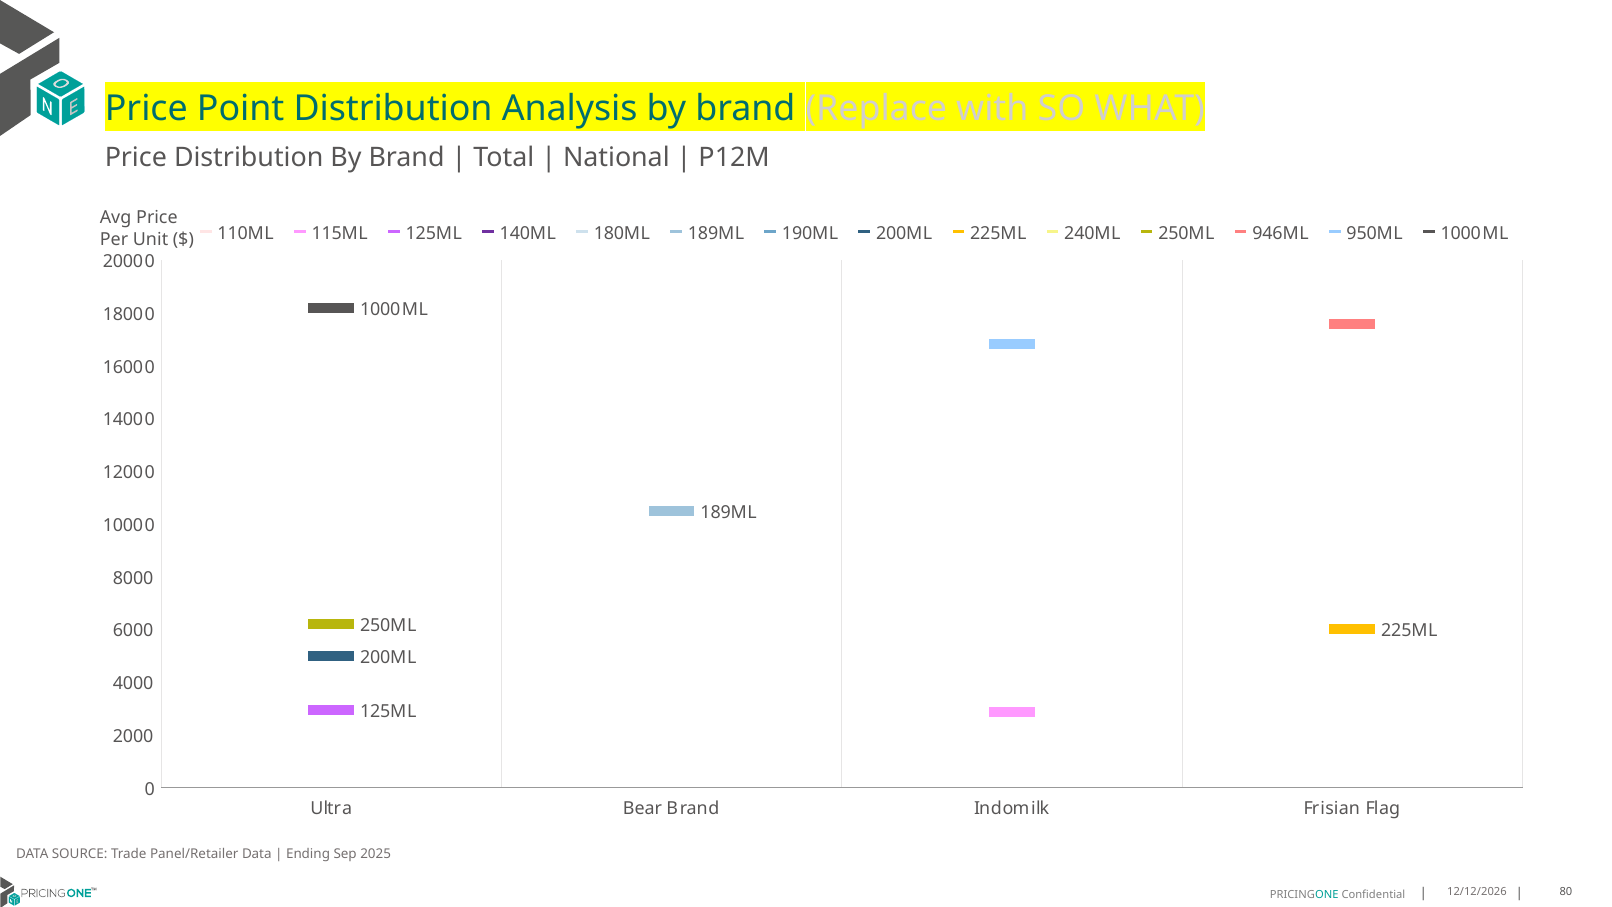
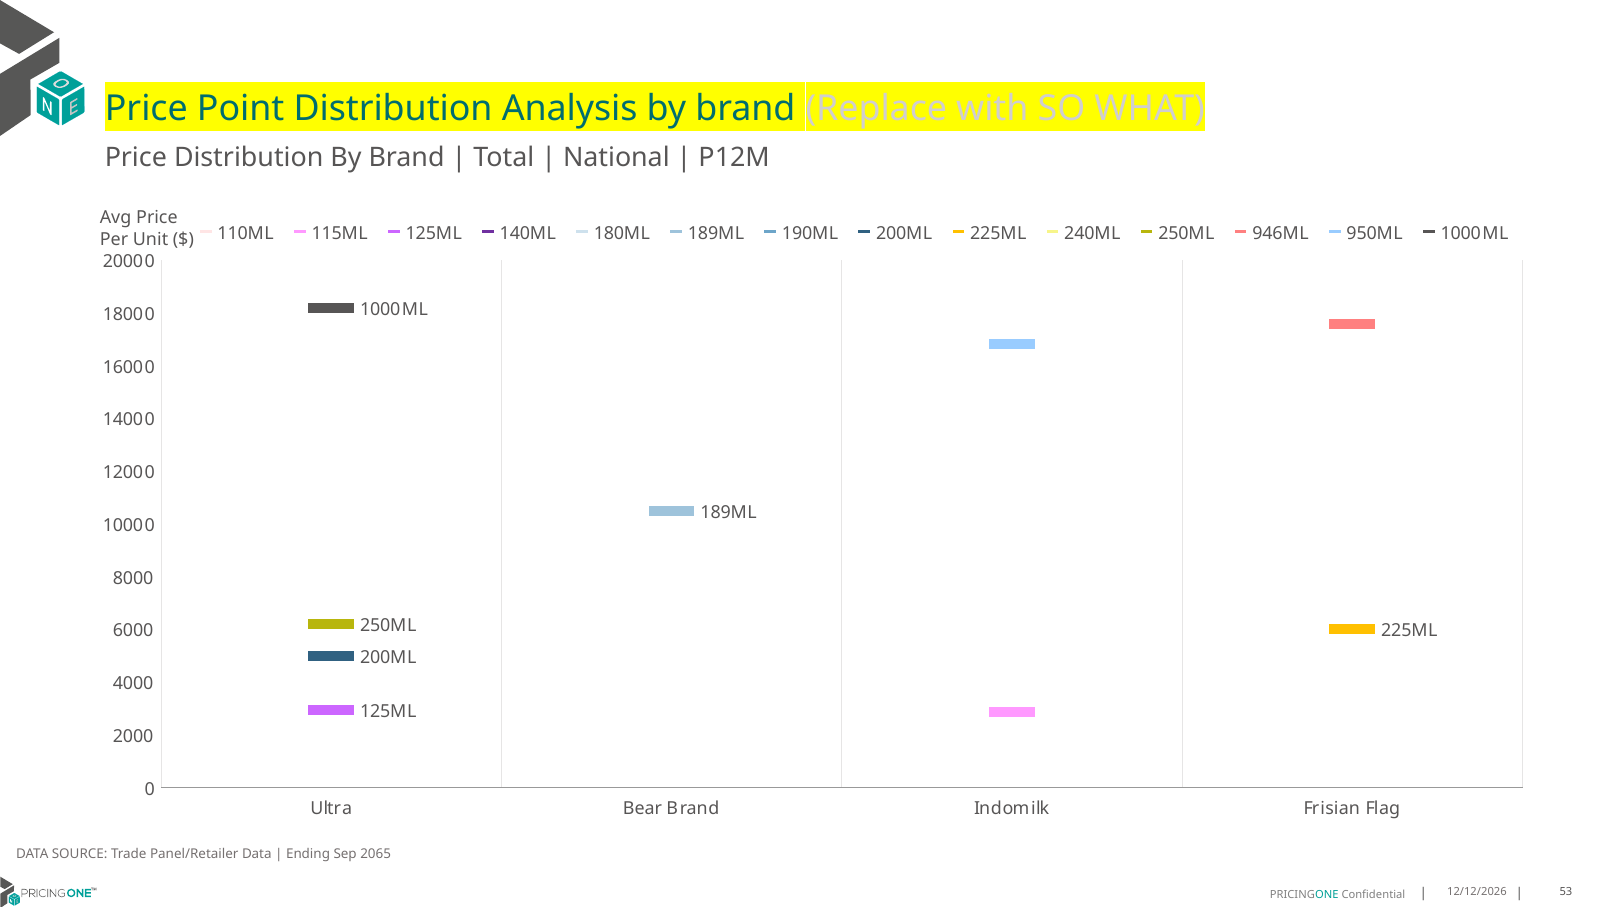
2025: 2025 -> 2065
80: 80 -> 53
